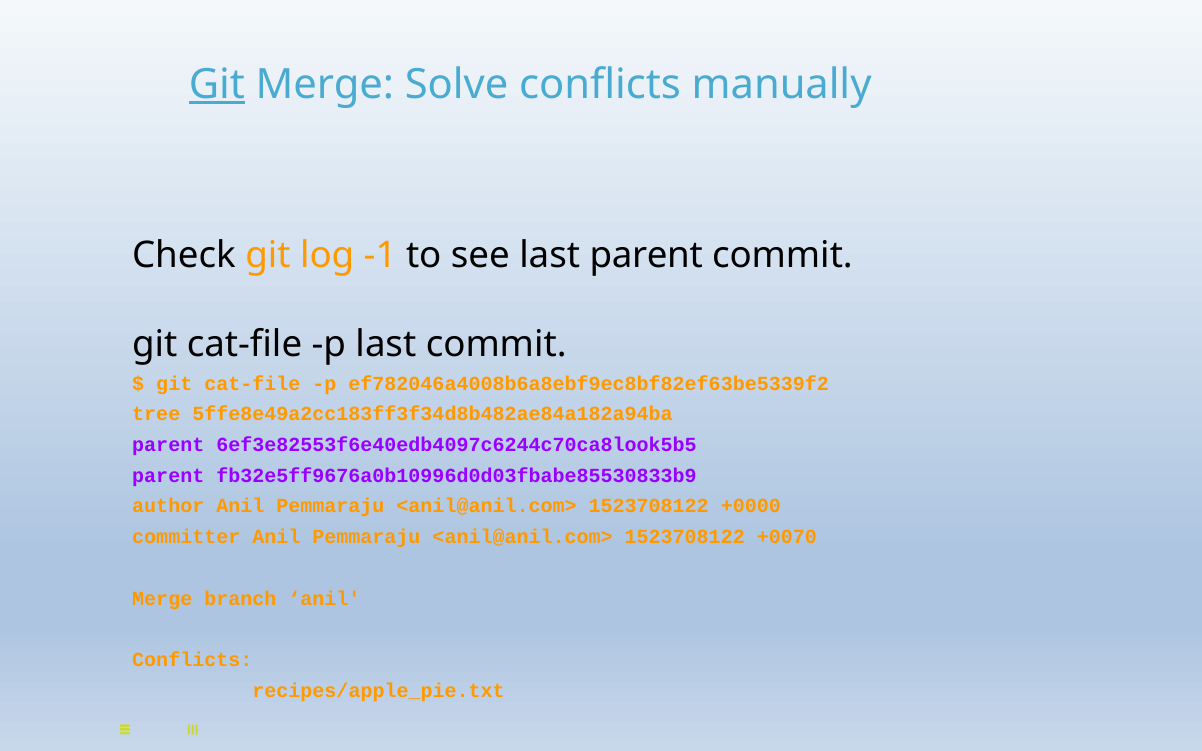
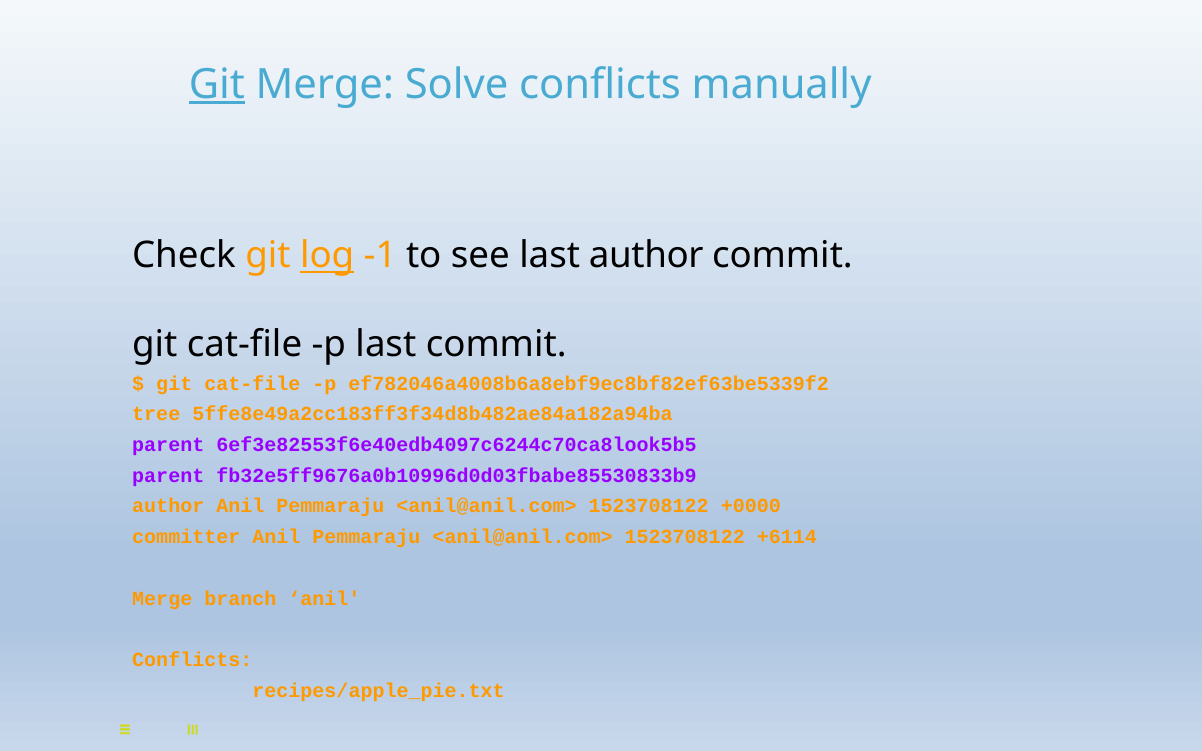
log underline: none -> present
last parent: parent -> author
+0070: +0070 -> +6114
